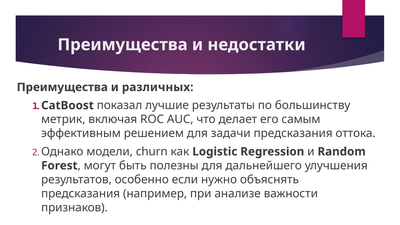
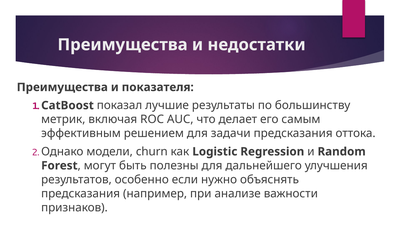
различных: различных -> показателя
